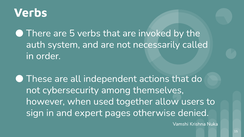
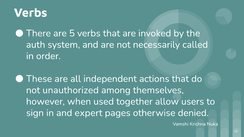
cybersecurity: cybersecurity -> unauthorized
